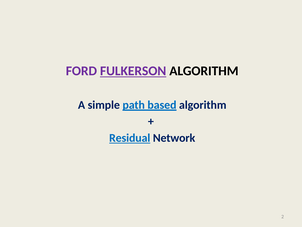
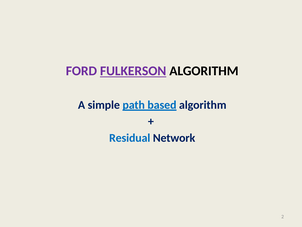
Residual underline: present -> none
